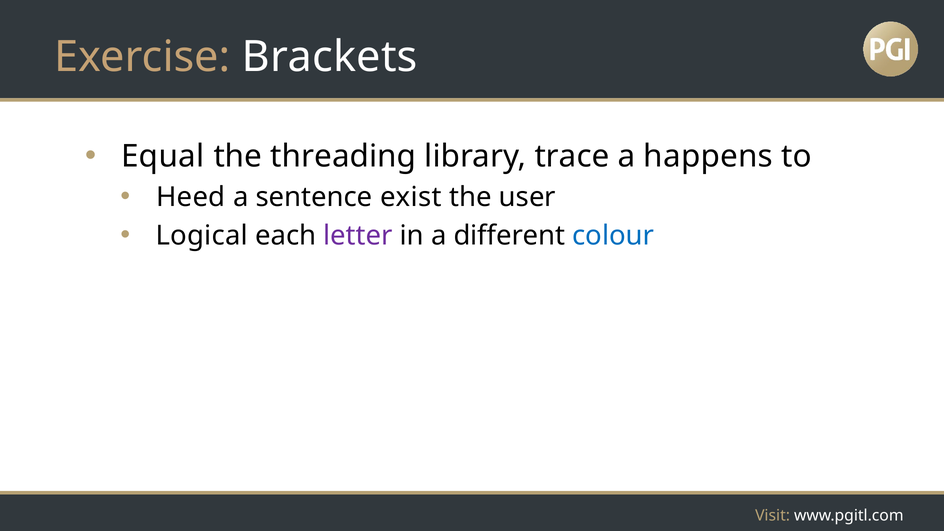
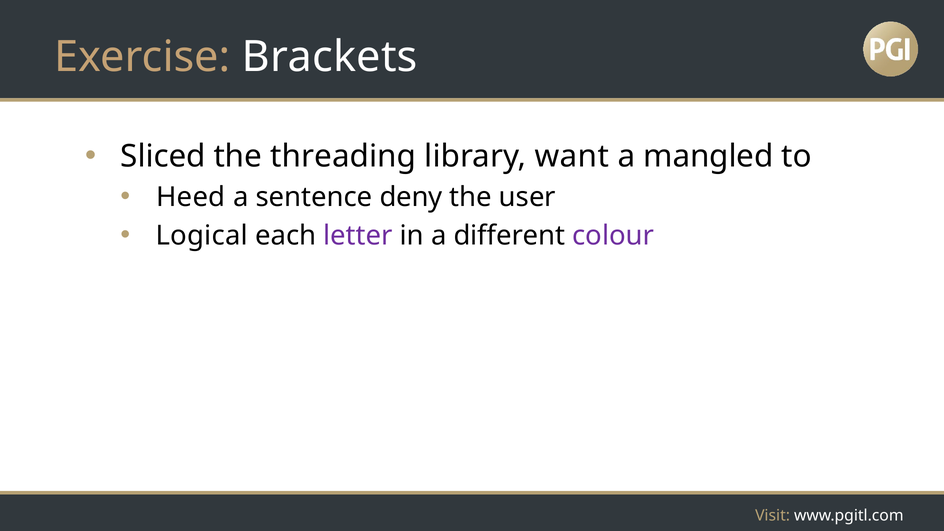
Equal: Equal -> Sliced
trace: trace -> want
happens: happens -> mangled
exist: exist -> deny
colour colour: blue -> purple
